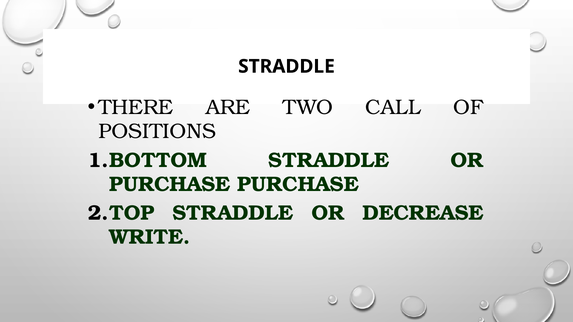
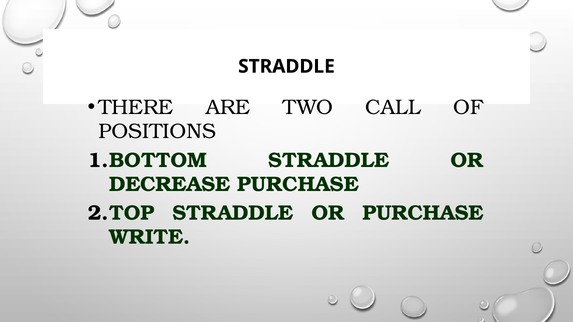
PURCHASE at (170, 184): PURCHASE -> DECREASE
OR DECREASE: DECREASE -> PURCHASE
